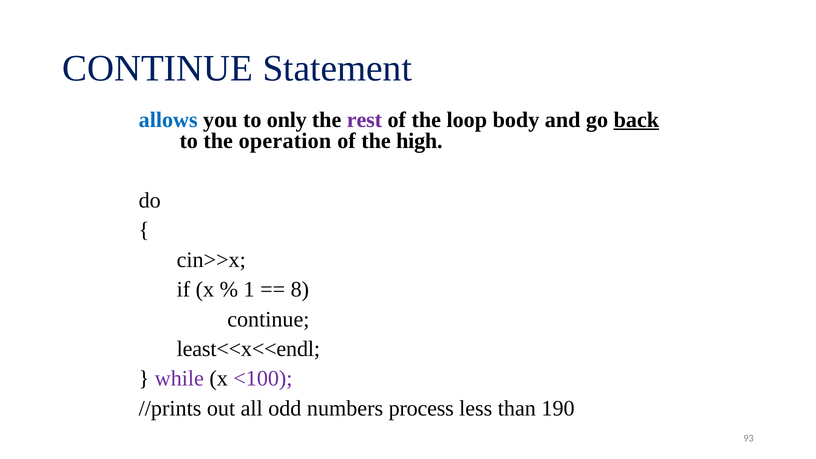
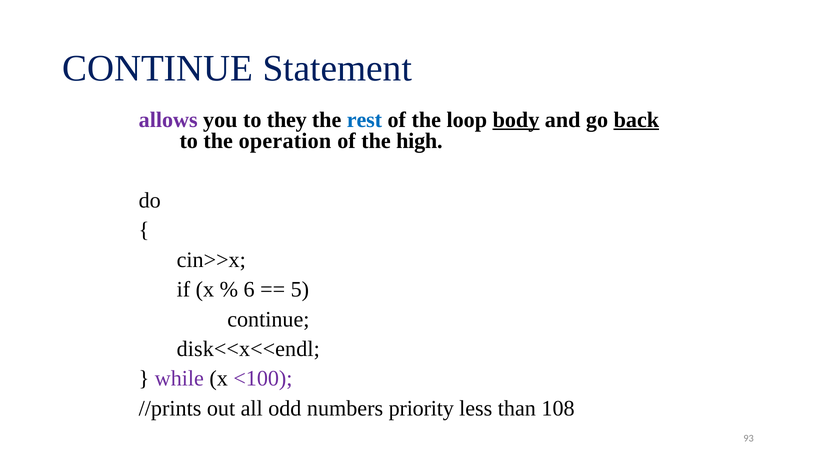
allows colour: blue -> purple
only: only -> they
rest colour: purple -> blue
body underline: none -> present
1: 1 -> 6
8: 8 -> 5
least<<x<<endl: least<<x<<endl -> disk<<x<<endl
process: process -> priority
190: 190 -> 108
